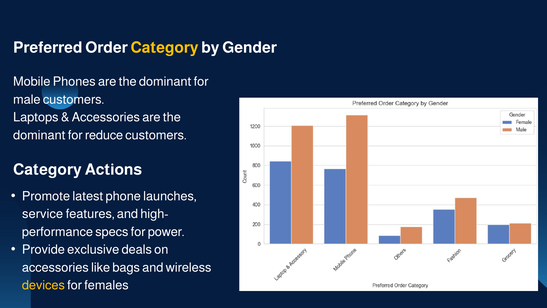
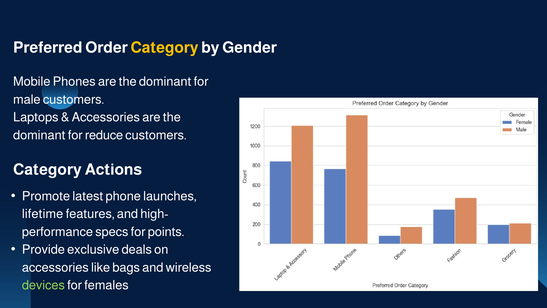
service: service -> lifetime
power: power -> points
devices colour: yellow -> light green
